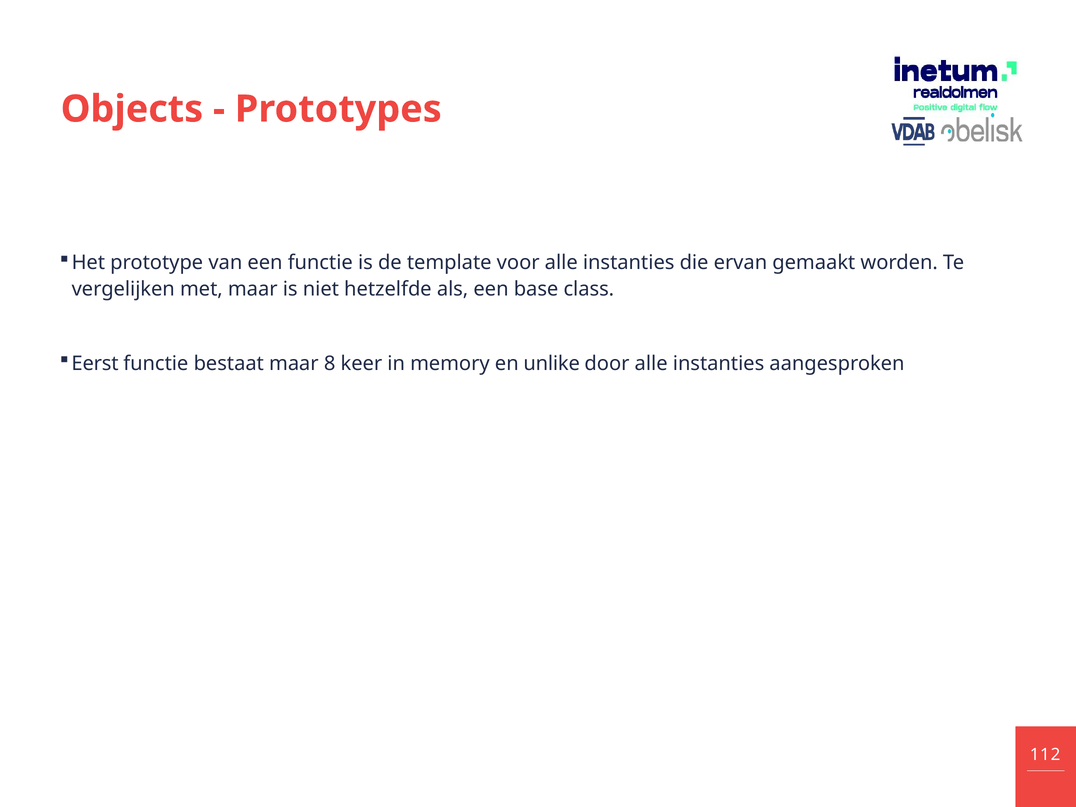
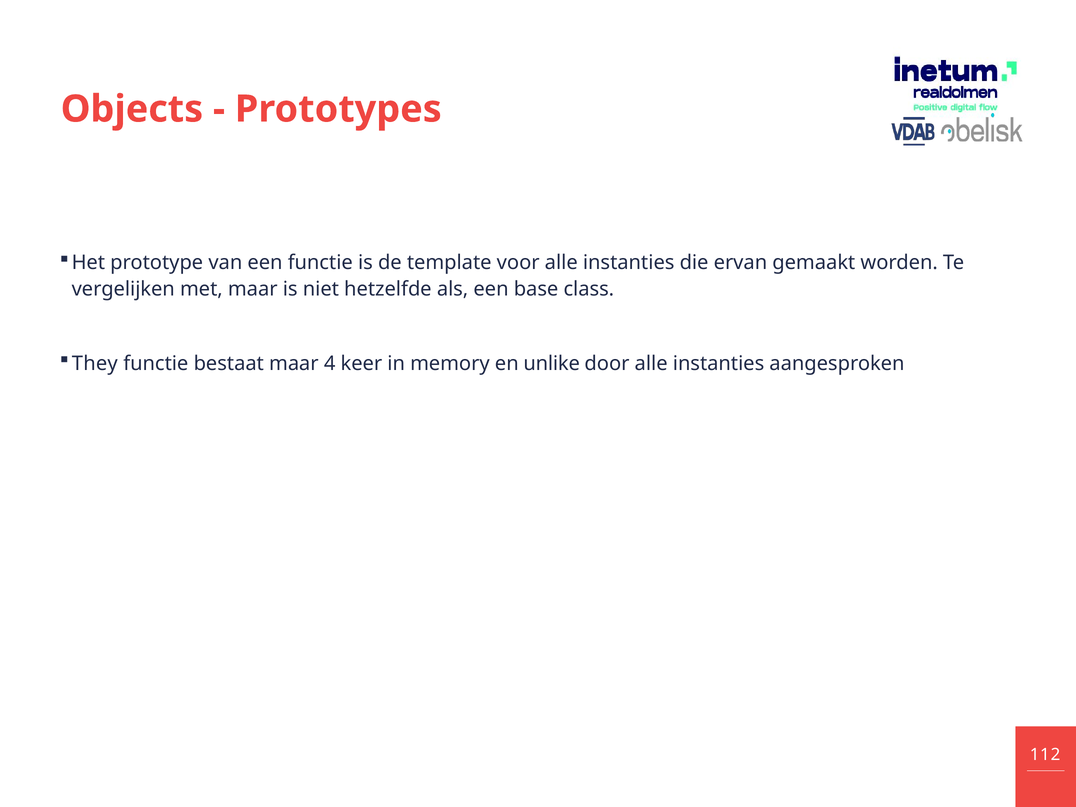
Eerst: Eerst -> They
8: 8 -> 4
